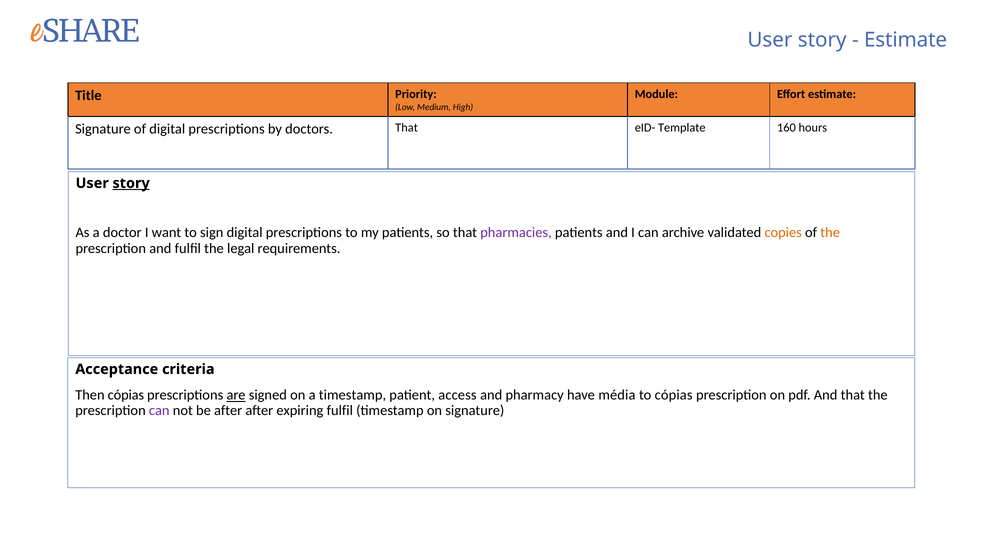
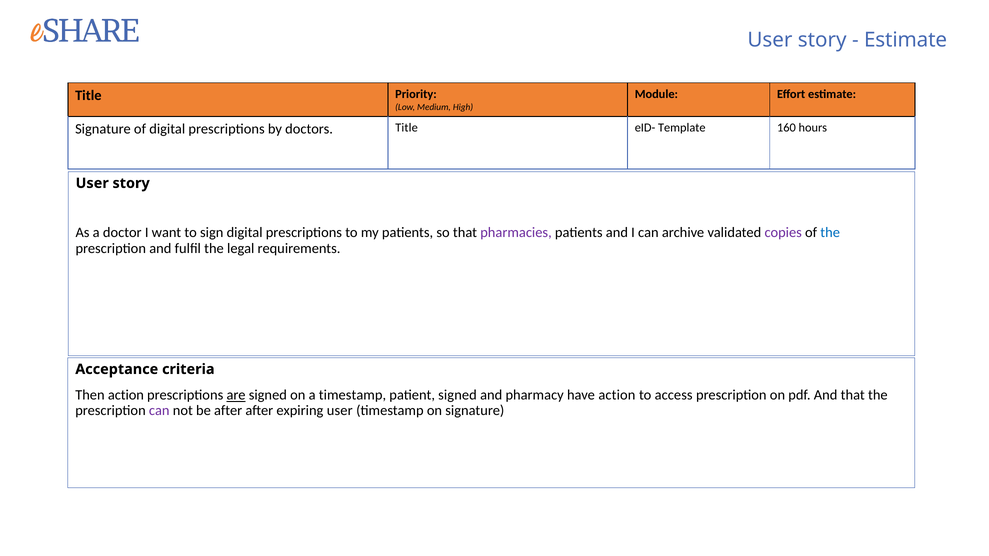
doctors That: That -> Title
story at (131, 183) underline: present -> none
copies colour: orange -> purple
the at (830, 233) colour: orange -> blue
Then cópias: cópias -> action
patient access: access -> signed
have média: média -> action
to cópias: cópias -> access
expiring fulfil: fulfil -> user
